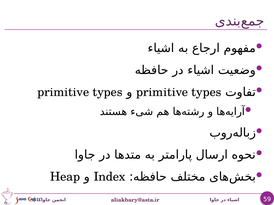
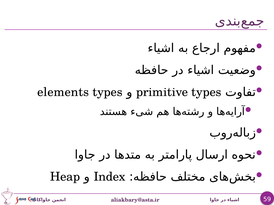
primitive at (63, 92): primitive -> elements
